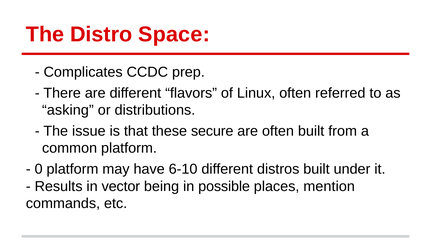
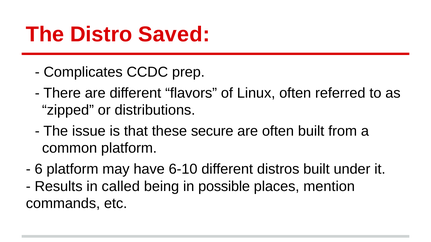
Space: Space -> Saved
asking: asking -> zipped
0: 0 -> 6
vector: vector -> called
